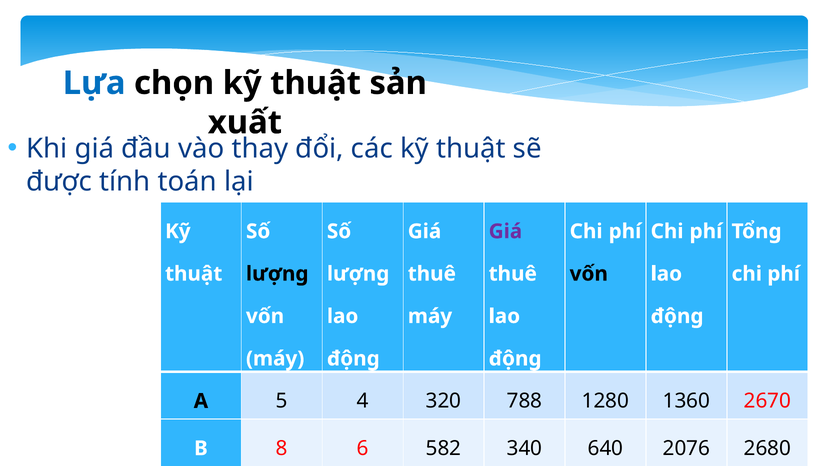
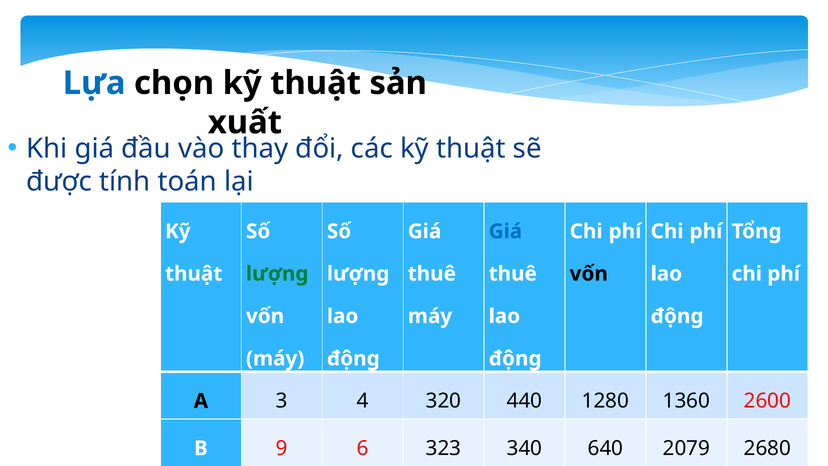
Giá at (505, 231) colour: purple -> blue
lượng at (277, 274) colour: black -> green
5: 5 -> 3
788: 788 -> 440
2670: 2670 -> 2600
B 8: 8 -> 9
582: 582 -> 323
2076: 2076 -> 2079
